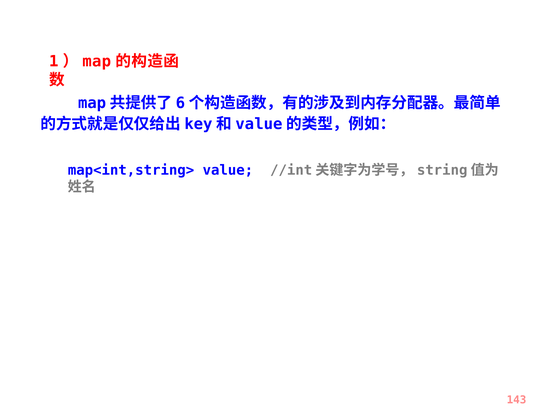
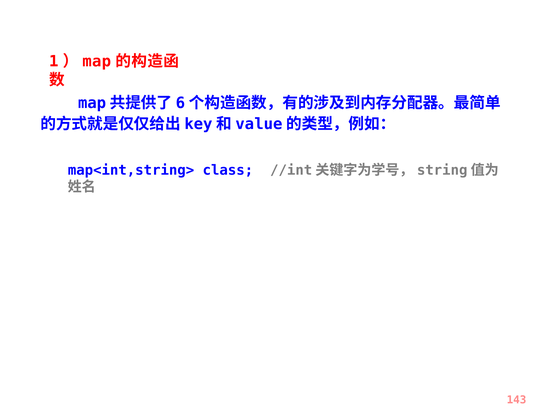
value: value -> class
